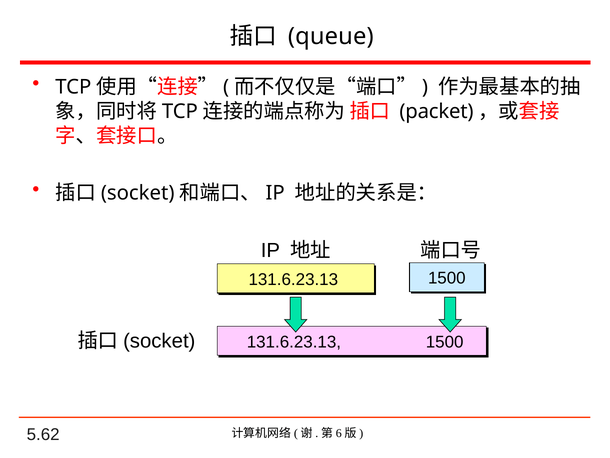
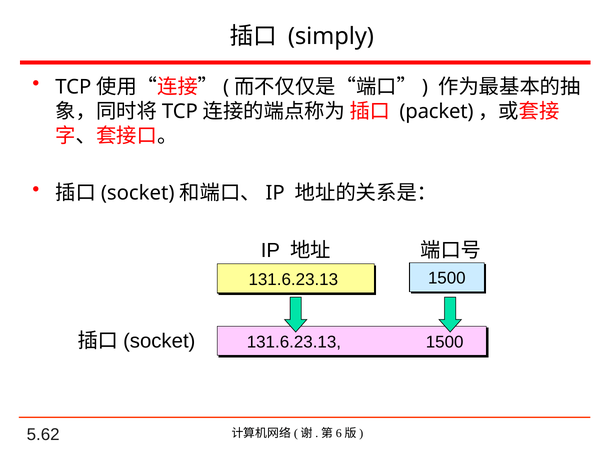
queue: queue -> simply
